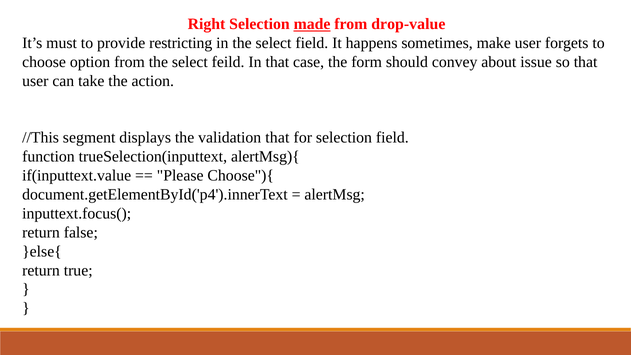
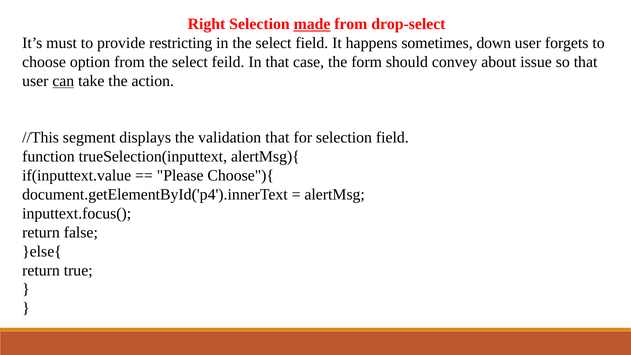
drop-value: drop-value -> drop-select
make: make -> down
can underline: none -> present
